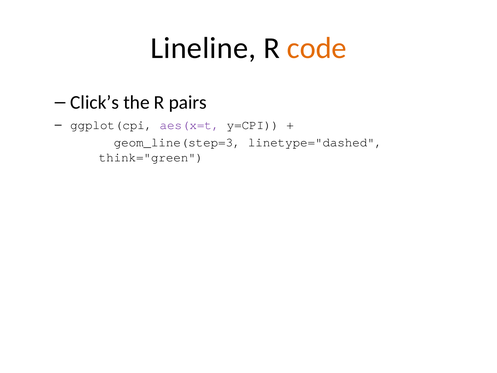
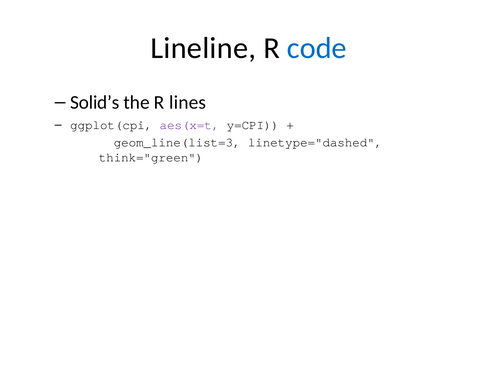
code colour: orange -> blue
Click’s: Click’s -> Solid’s
pairs: pairs -> lines
geom_line(step=3: geom_line(step=3 -> geom_line(list=3
